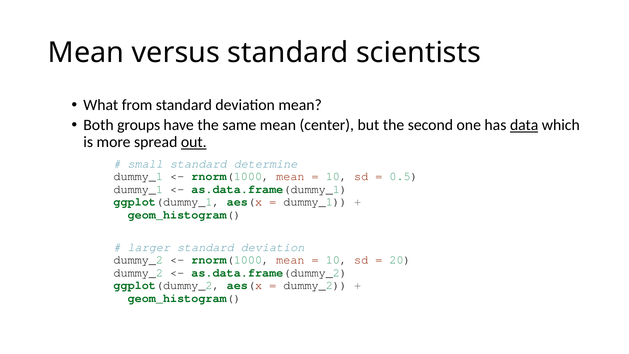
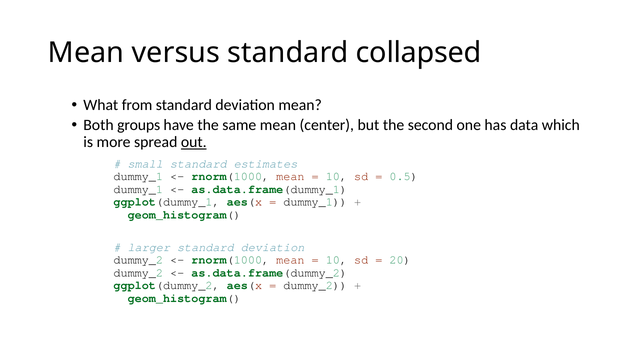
scientists: scientists -> collapsed
data underline: present -> none
determine: determine -> estimates
